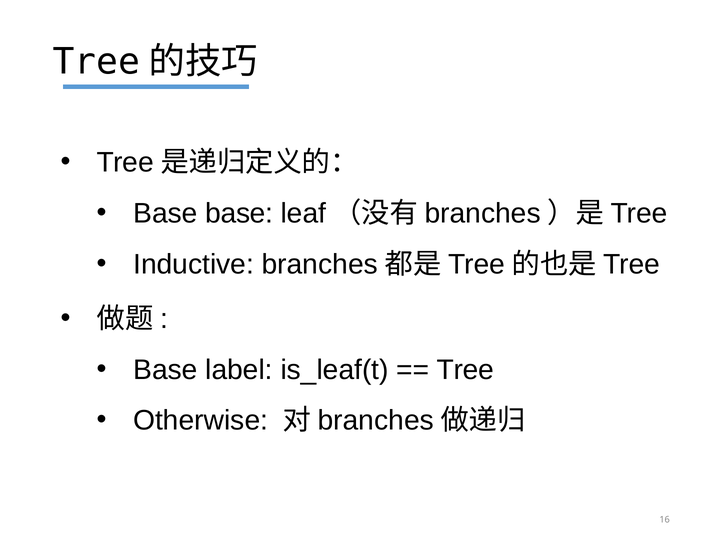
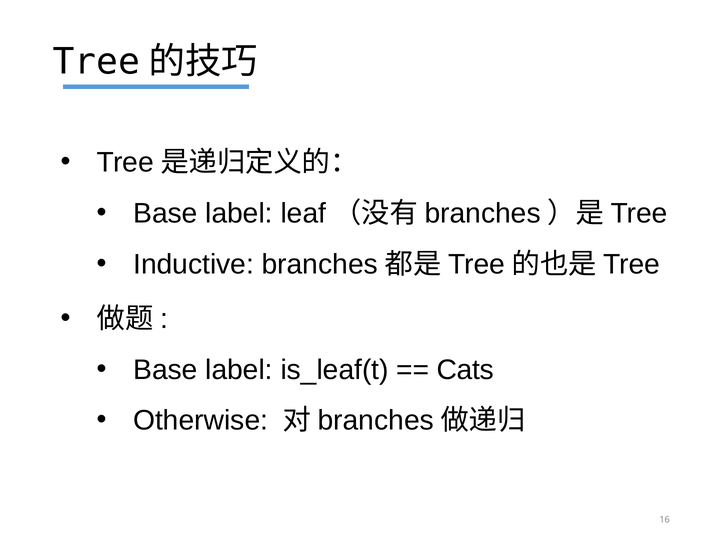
base at (239, 214): base -> label
Tree at (465, 370): Tree -> Cats
